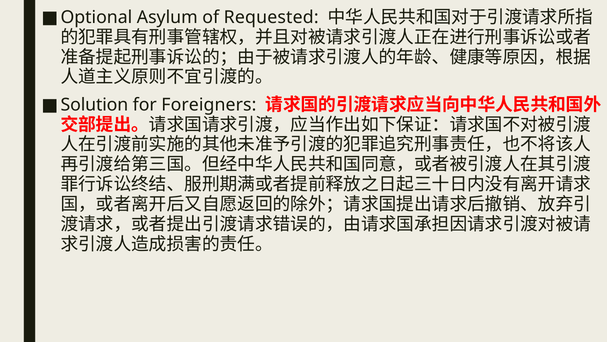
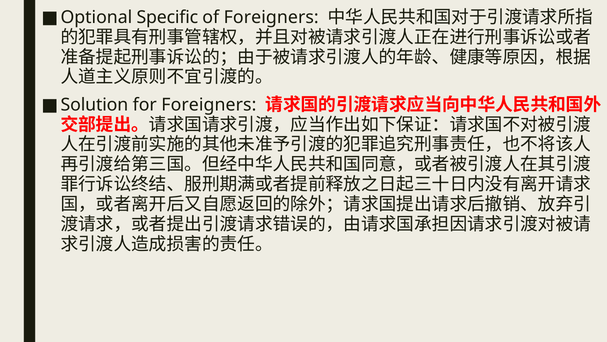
Asylum: Asylum -> Specific
of Requested: Requested -> Foreigners
